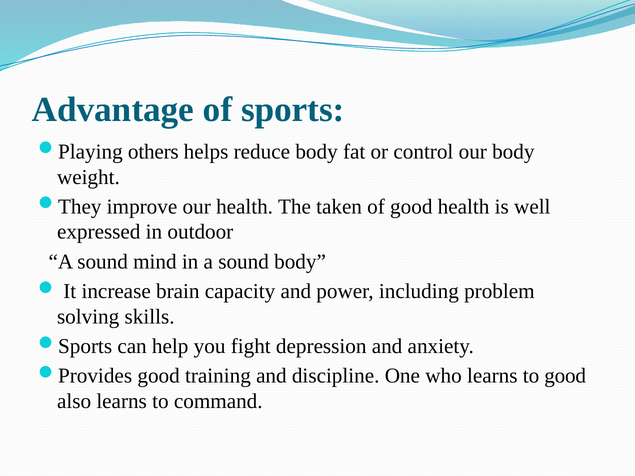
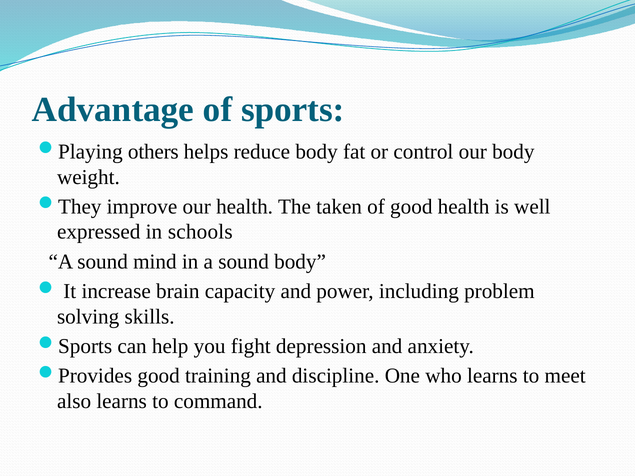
outdoor: outdoor -> schools
to good: good -> meet
